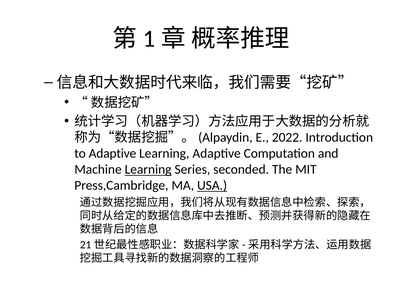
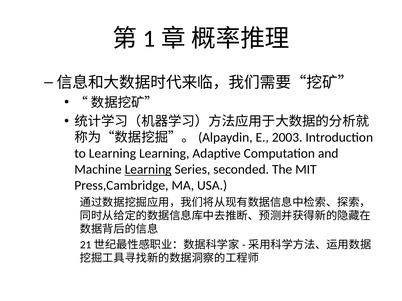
2022: 2022 -> 2003
to Adaptive: Adaptive -> Learning
USA underline: present -> none
